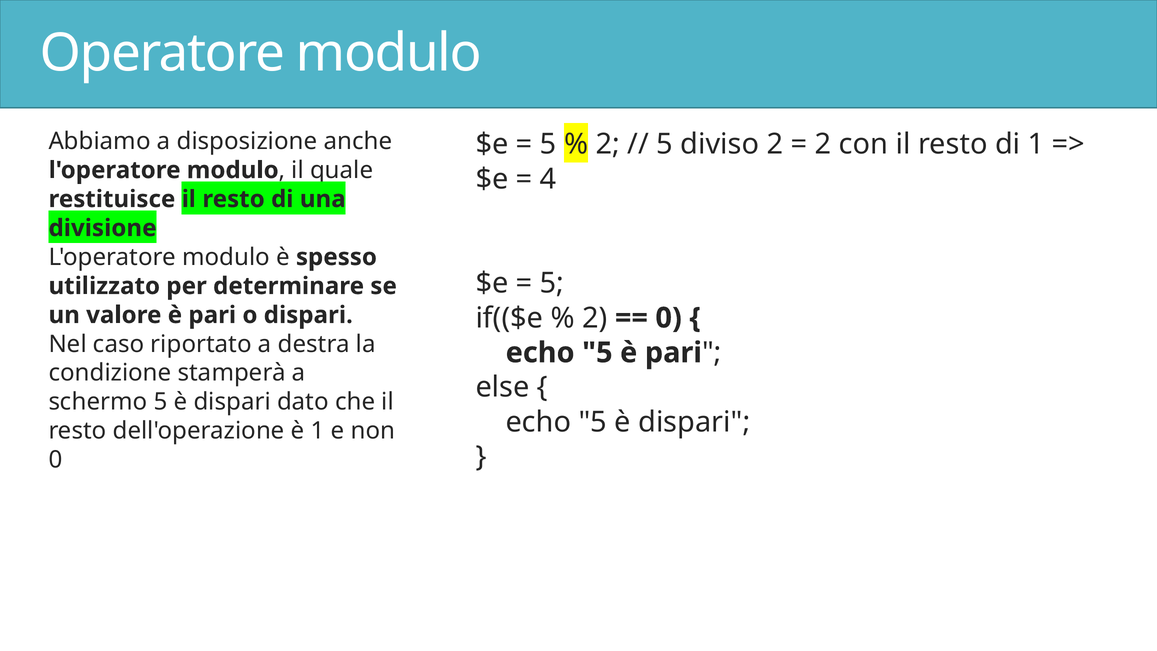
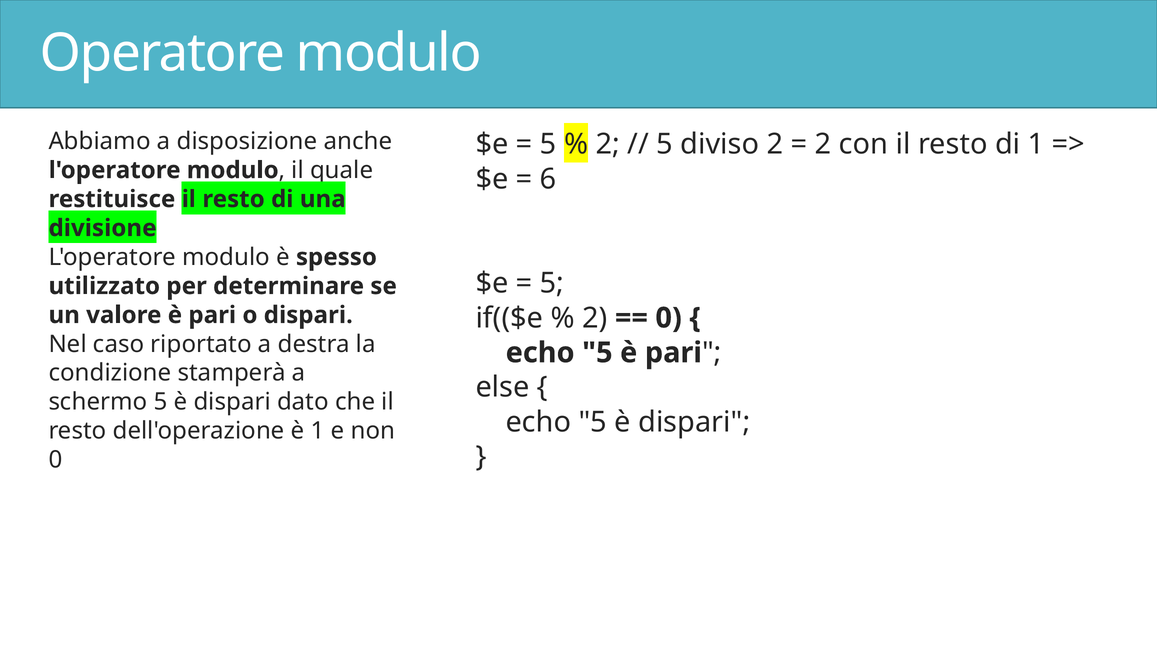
4: 4 -> 6
